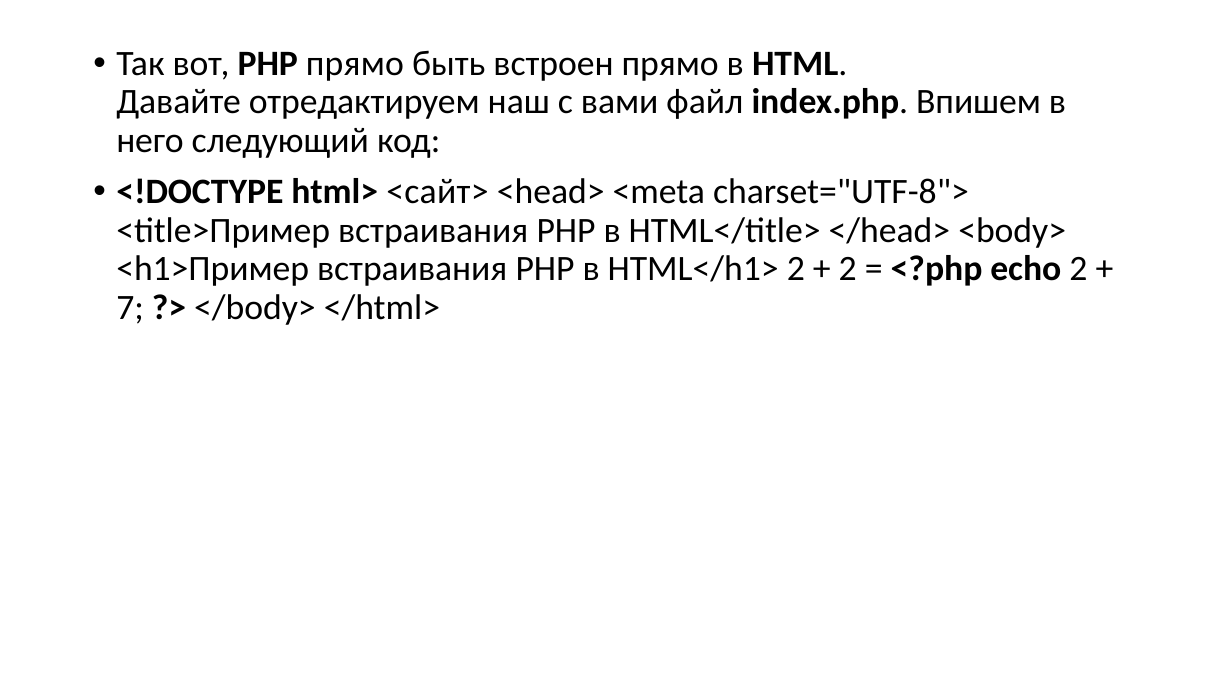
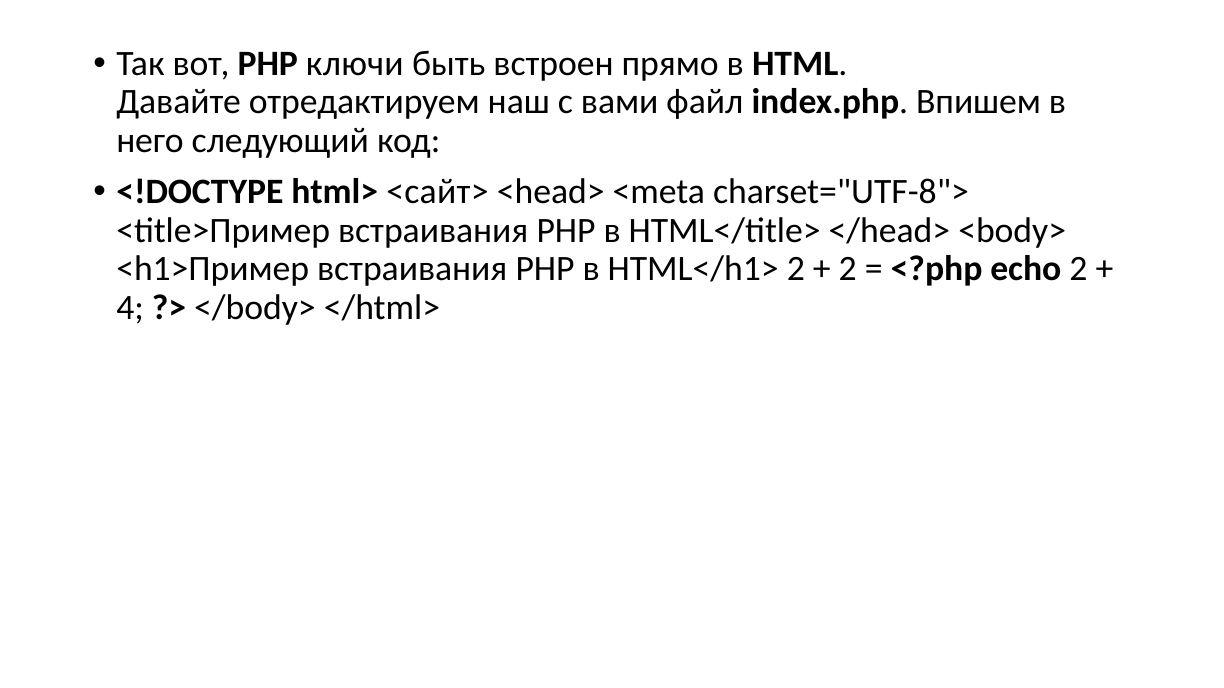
PHP прямо: прямо -> ключи
7: 7 -> 4
